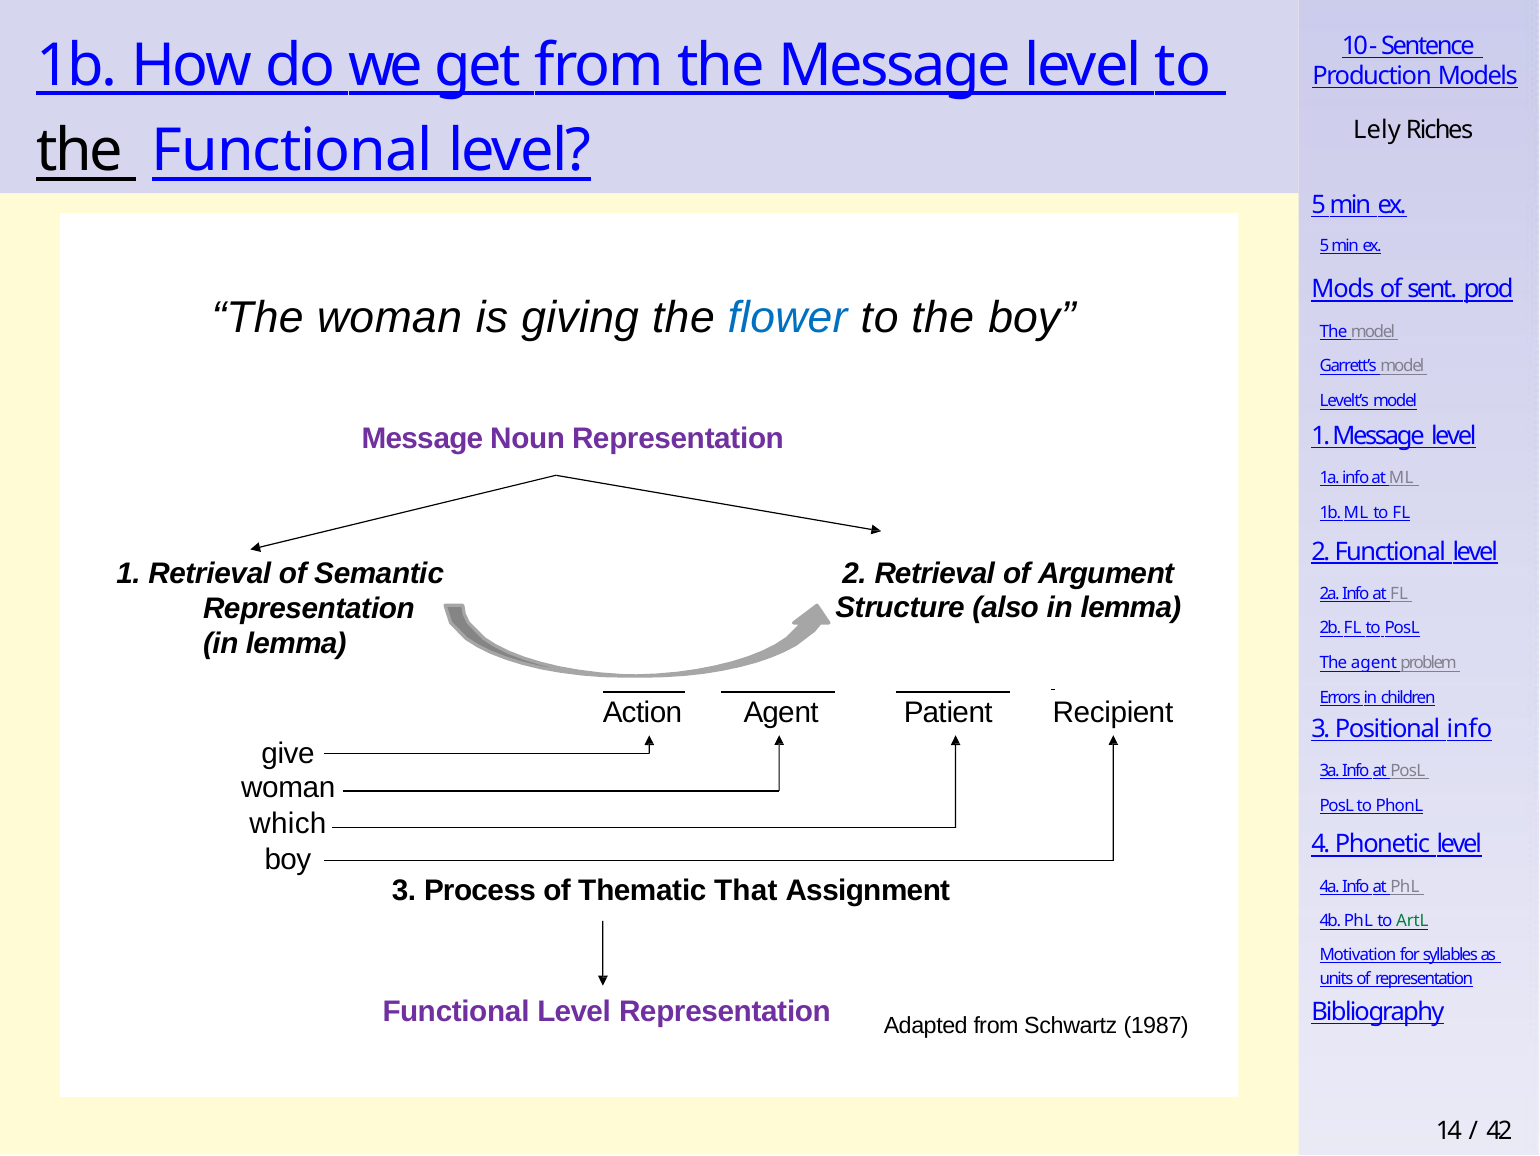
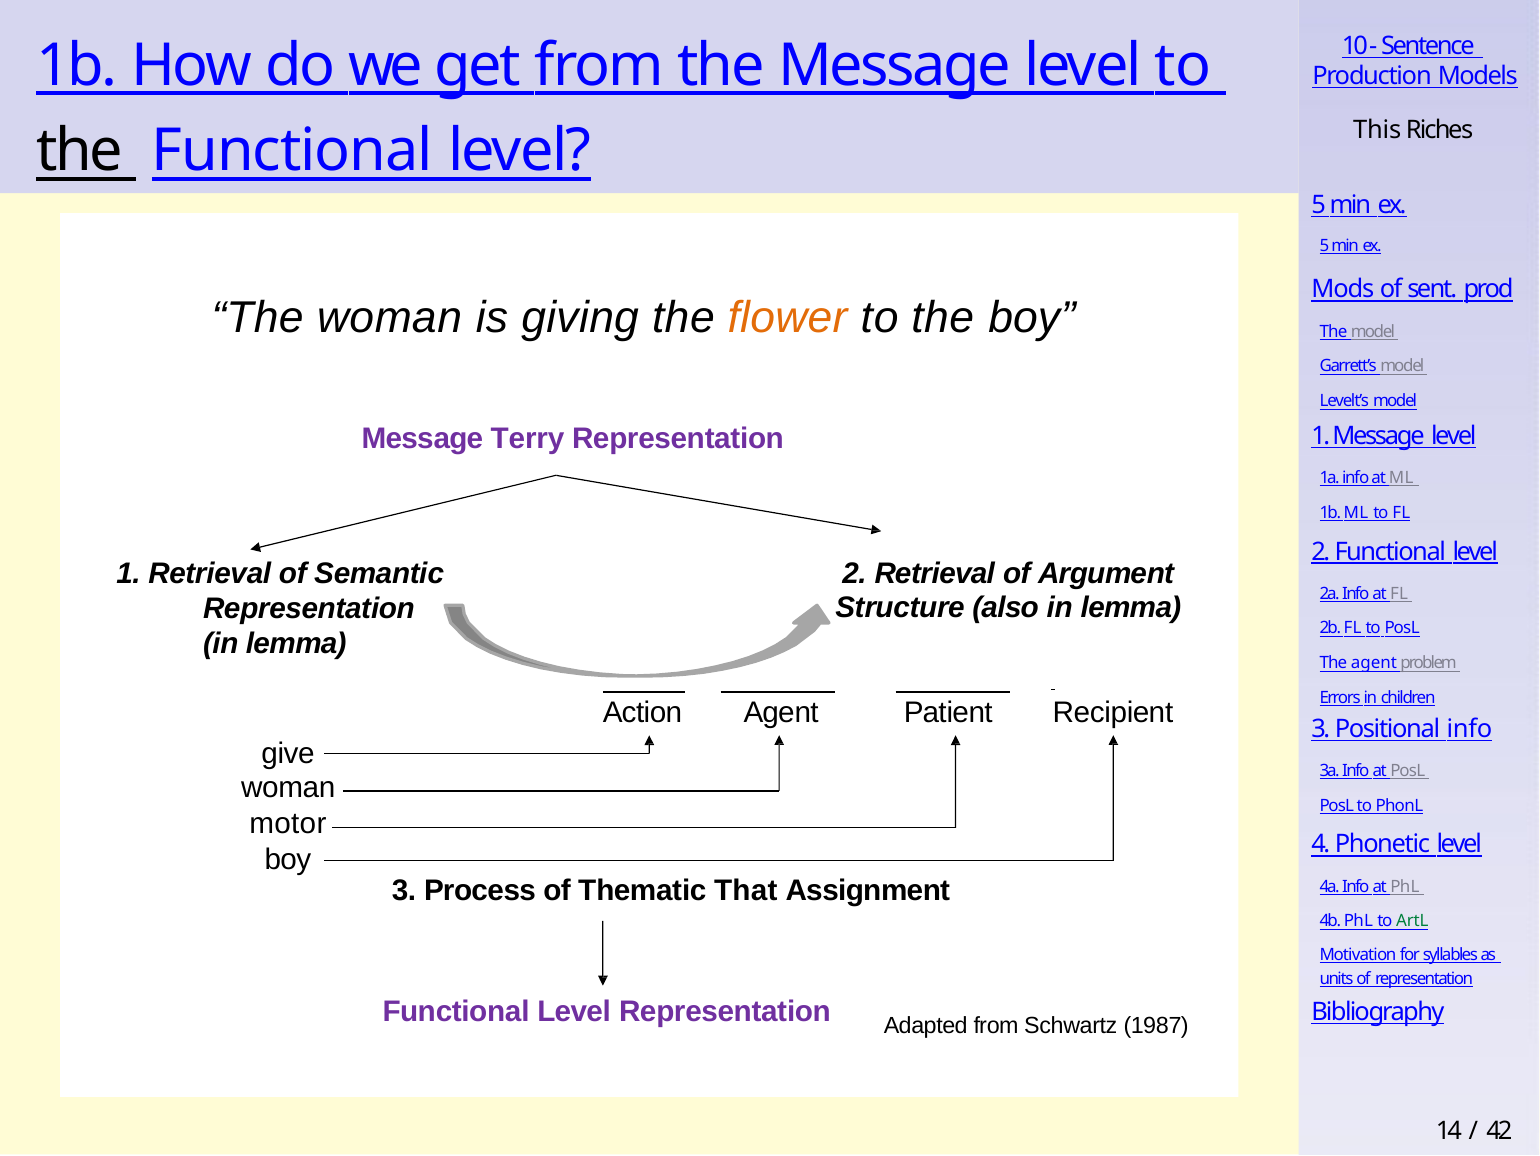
Lely: Lely -> This
flower colour: blue -> orange
Noun: Noun -> Terry
which: which -> motor
